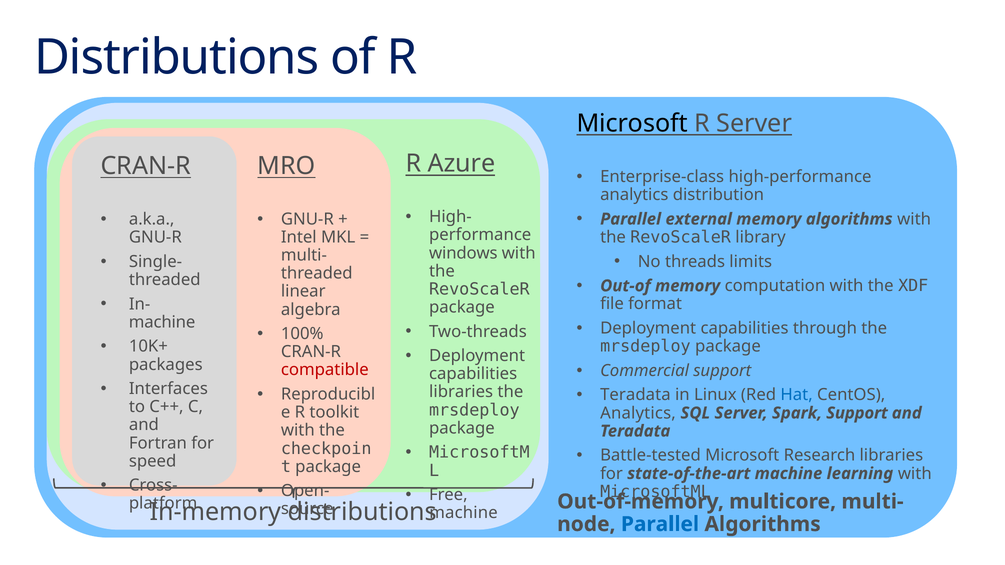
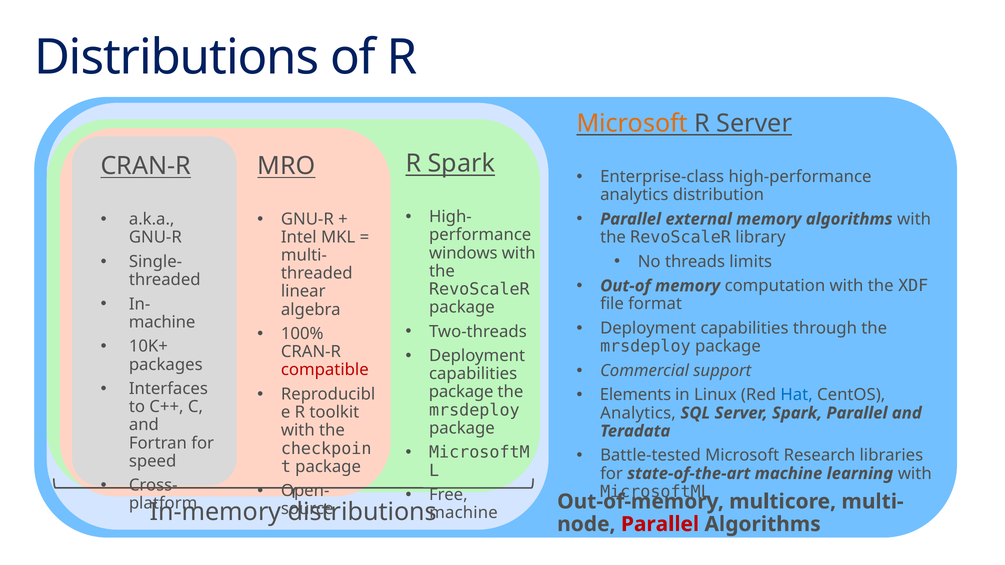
Microsoft at (632, 123) colour: black -> orange
R Azure: Azure -> Spark
Teradata at (635, 395): Teradata -> Elements
libraries at (461, 392): libraries -> package
Spark Support: Support -> Parallel
Parallel at (660, 524) colour: blue -> red
